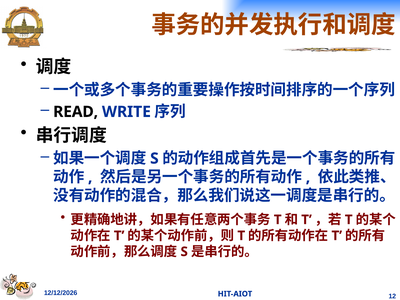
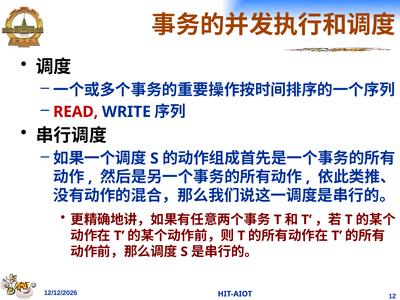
READ colour: black -> red
